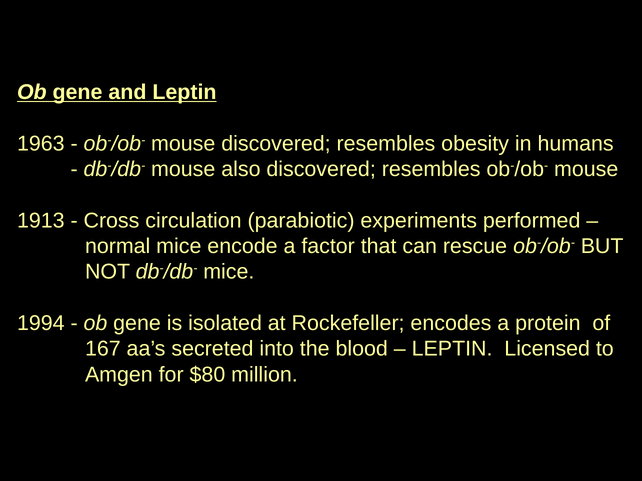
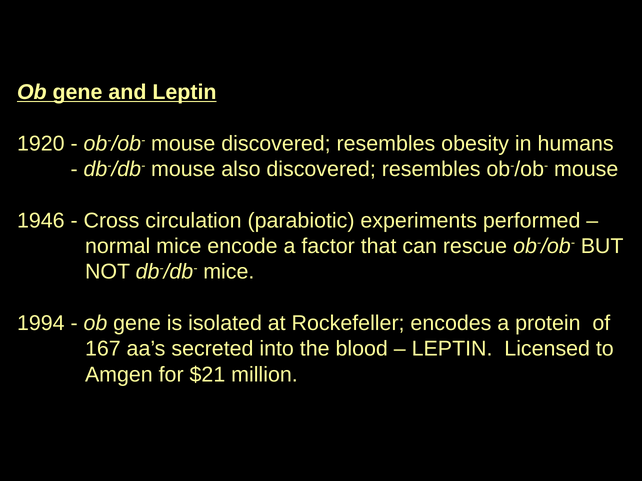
1963: 1963 -> 1920
1913: 1913 -> 1946
$80: $80 -> $21
